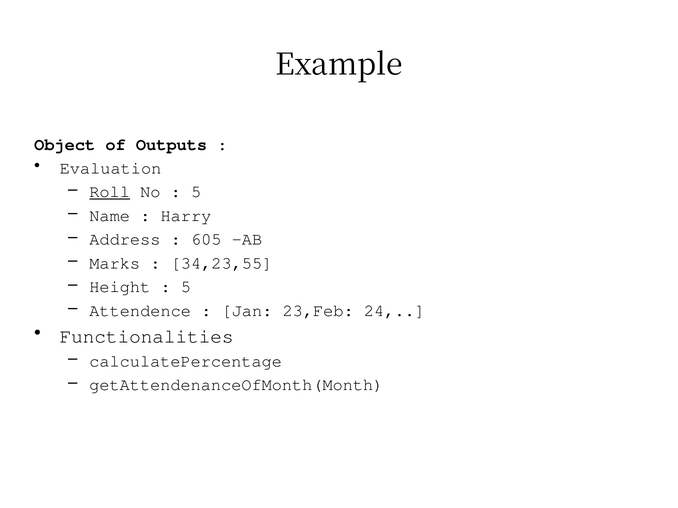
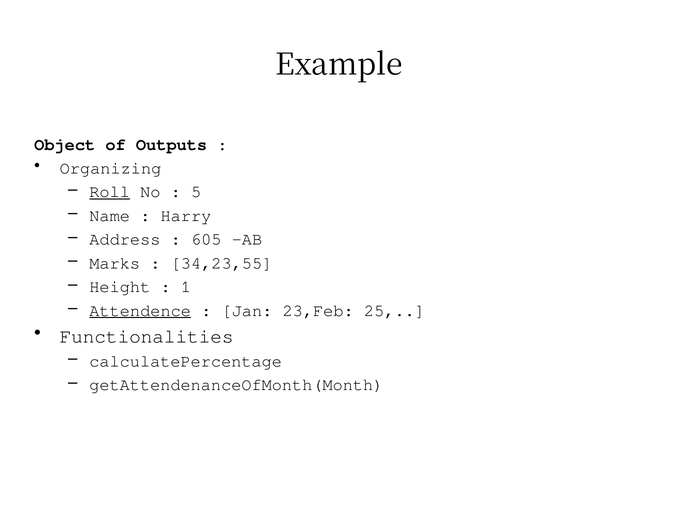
Evaluation: Evaluation -> Organizing
5 at (186, 287): 5 -> 1
Attendence underline: none -> present
24: 24 -> 25
